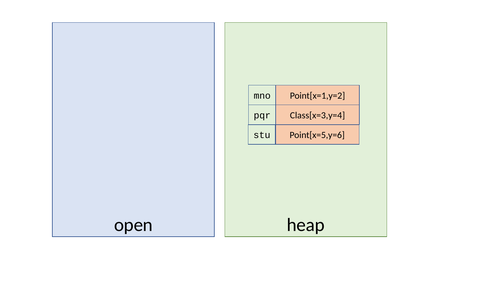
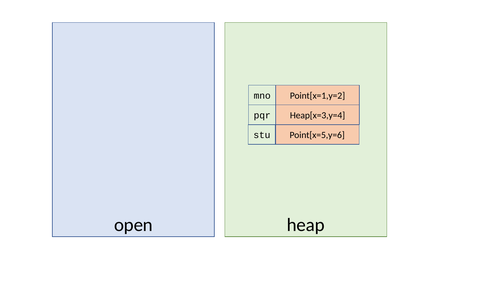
Class[x=3,y=4: Class[x=3,y=4 -> Heap[x=3,y=4
